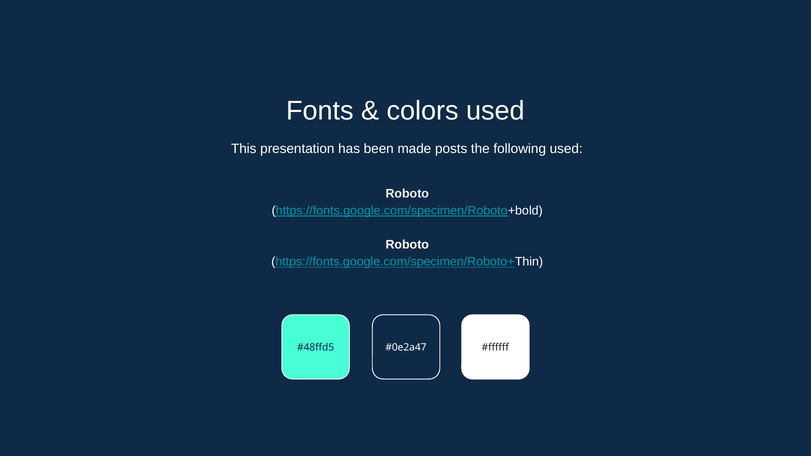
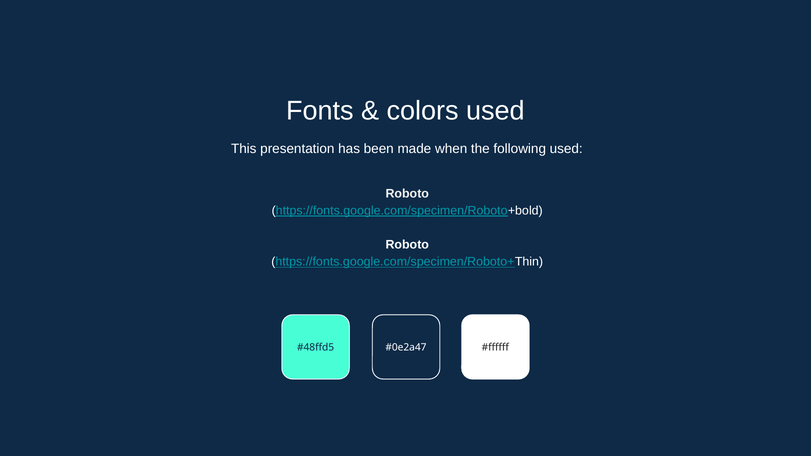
posts: posts -> when
